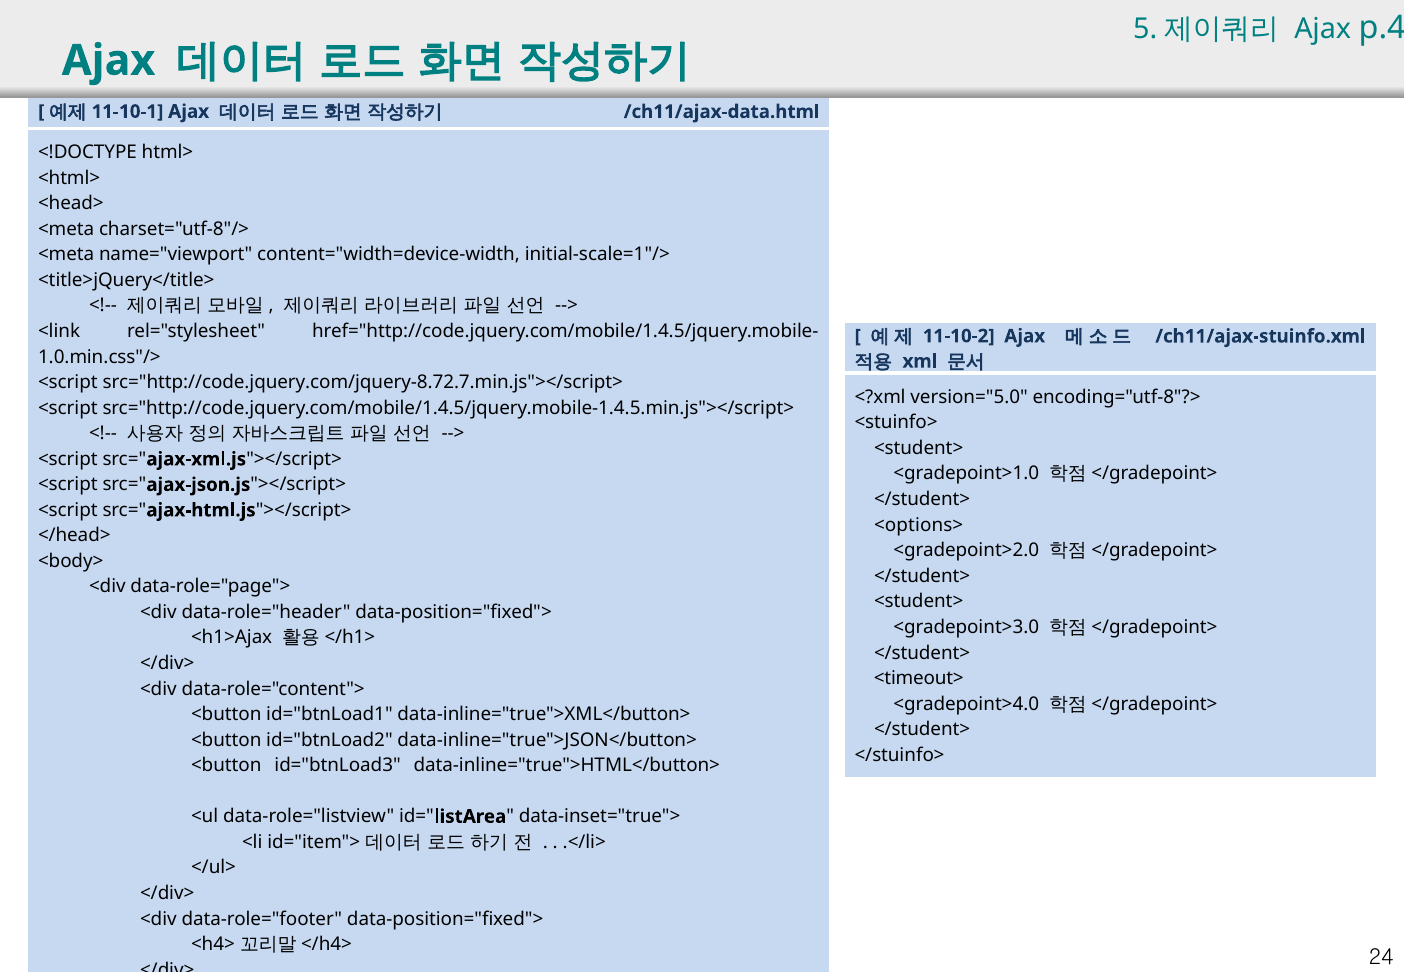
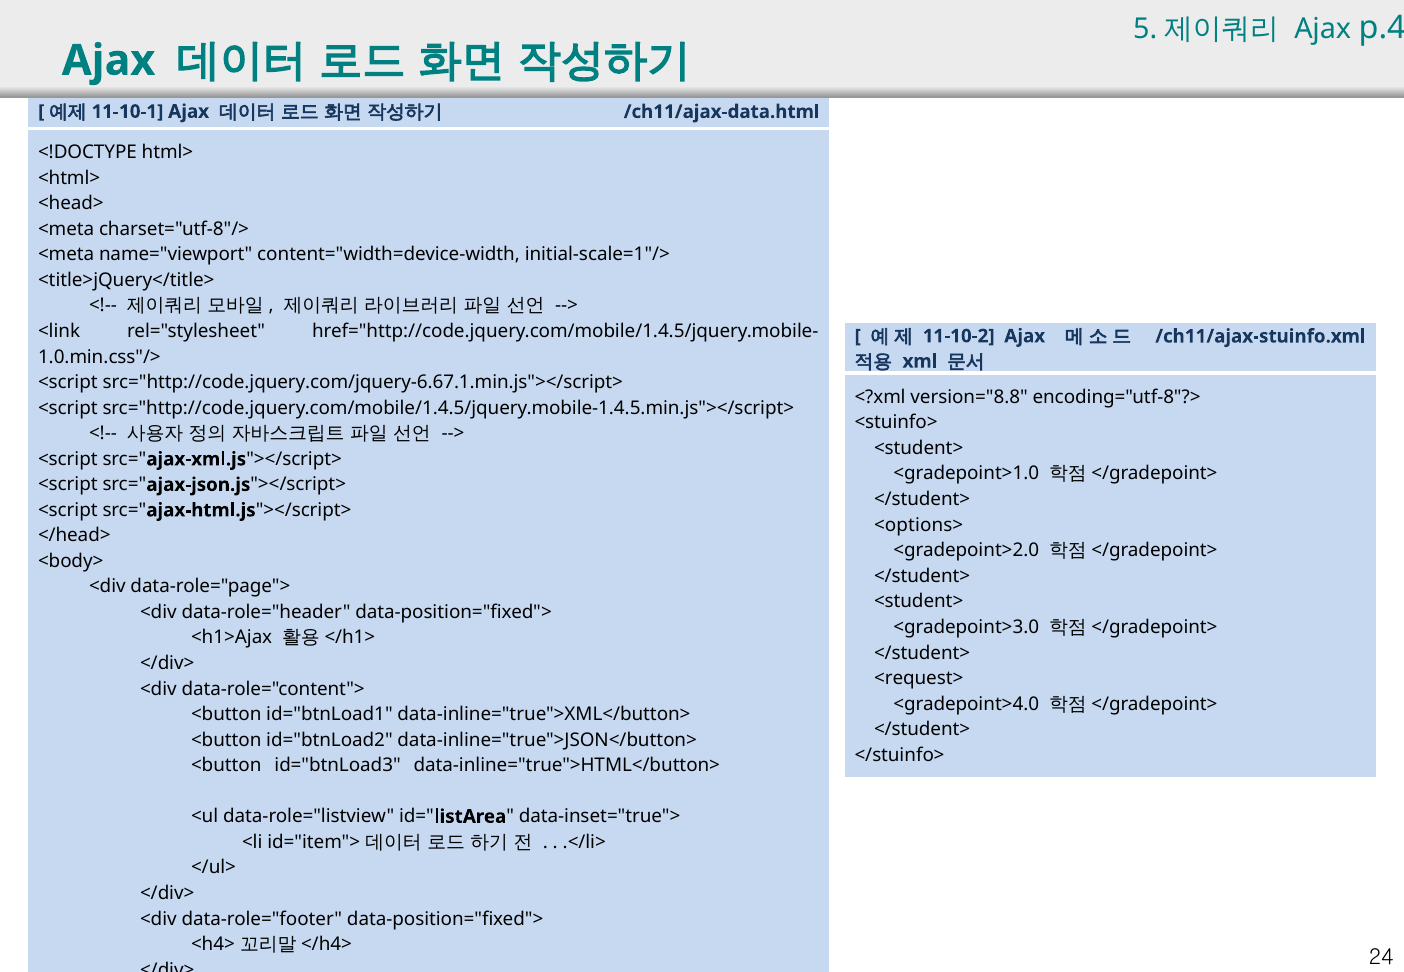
src="http://code.jquery.com/jquery-8.72.7.min.js"></script>: src="http://code.jquery.com/jquery-8.72.7.min.js"></script> -> src="http://code.jquery.com/jquery-6.67.1.min.js"></script>
version="5.0: version="5.0 -> version="8.8
<timeout>: <timeout> -> <request>
